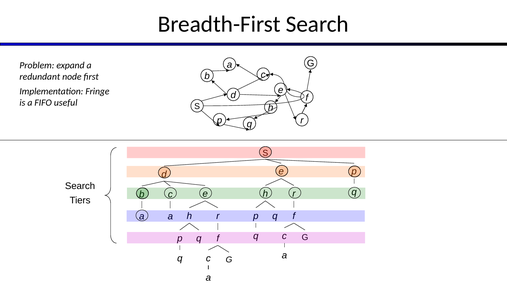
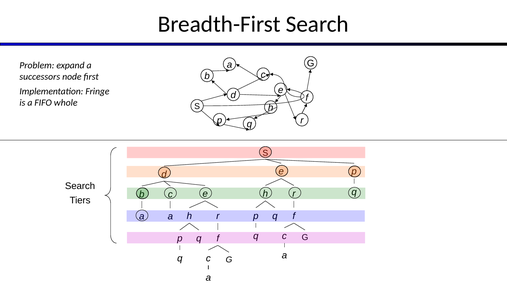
redundant: redundant -> successors
useful: useful -> whole
